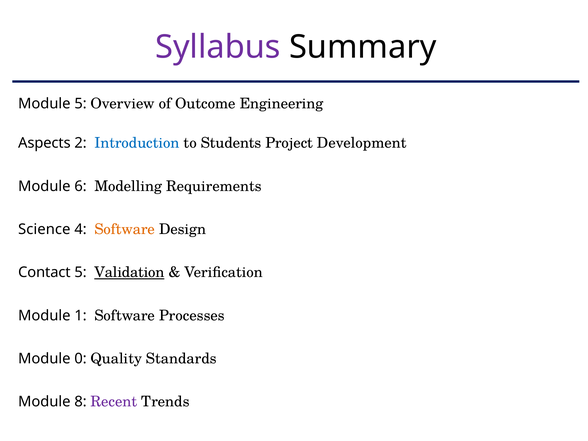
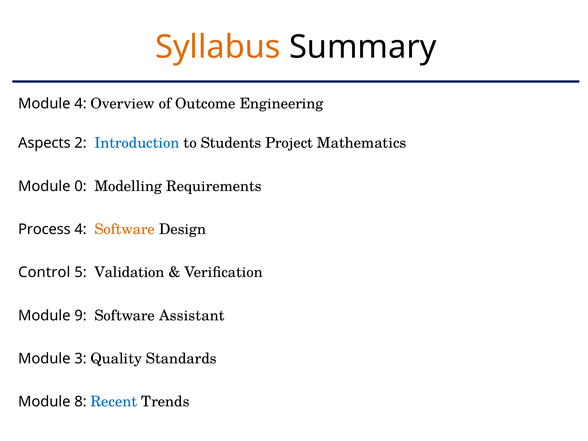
Syllabus colour: purple -> orange
Module 5: 5 -> 4
Development: Development -> Mathematics
6: 6 -> 0
Science: Science -> Process
Contact: Contact -> Control
Validation underline: present -> none
1: 1 -> 9
Processes: Processes -> Assistant
0: 0 -> 3
Recent colour: purple -> blue
